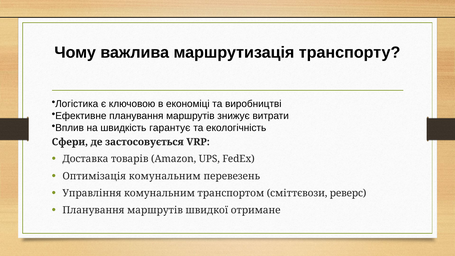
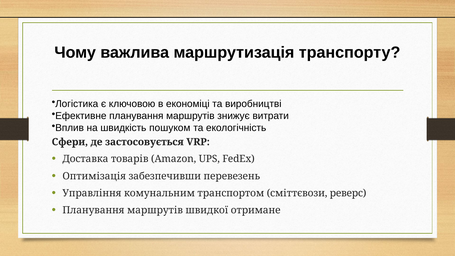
гарантує: гарантує -> пошуком
Оптимізація комунальним: комунальним -> забезпечивши
